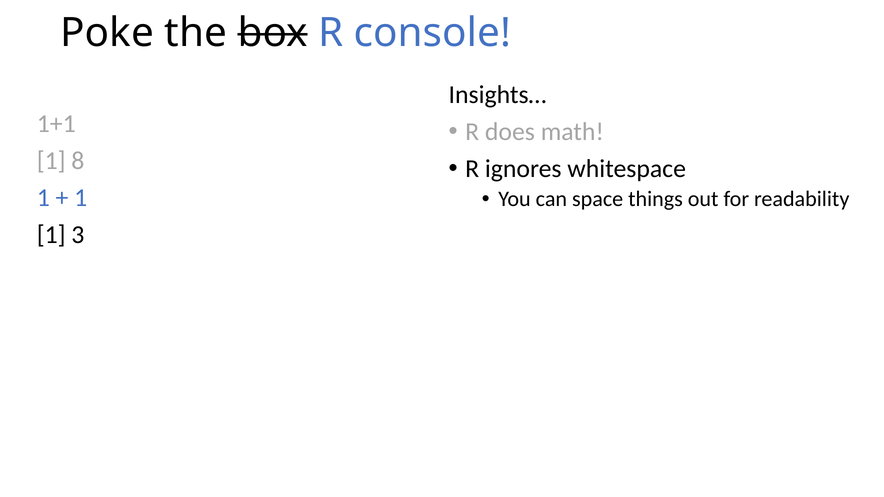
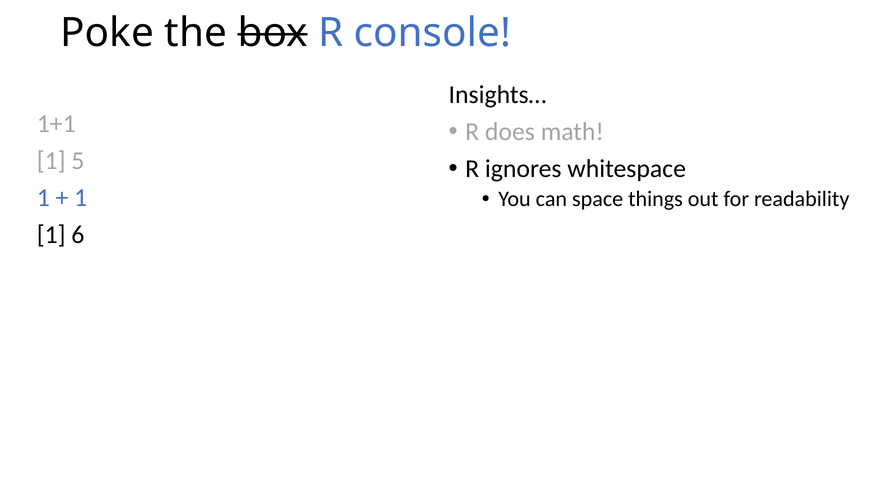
8: 8 -> 5
3: 3 -> 6
